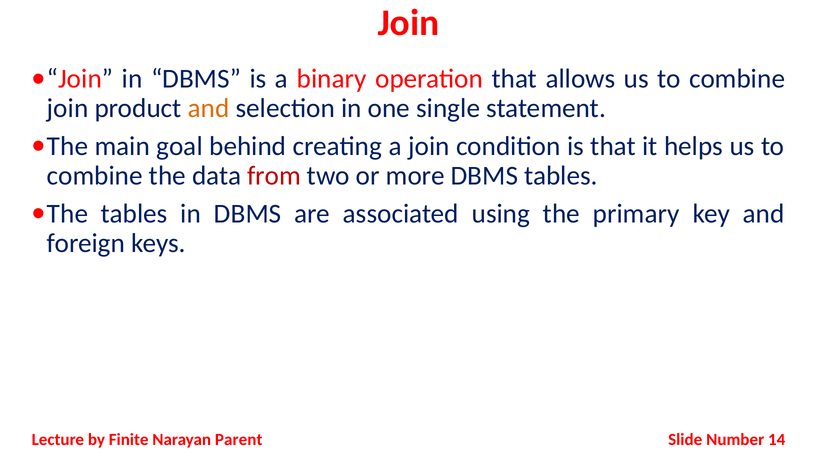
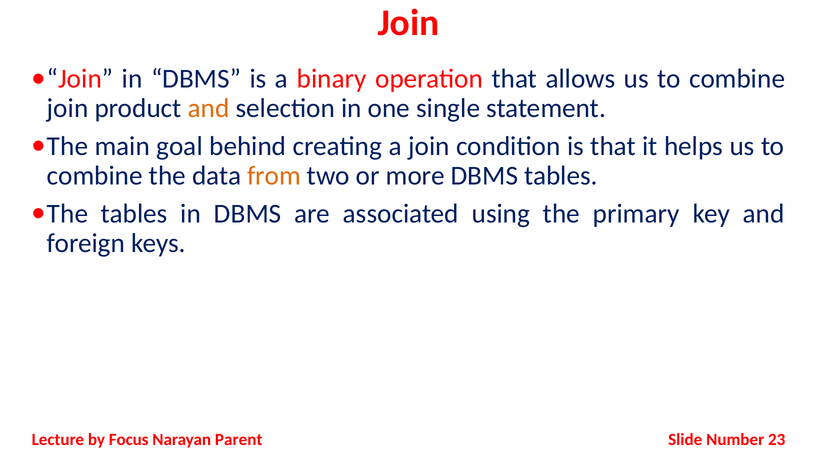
from colour: red -> orange
Finite: Finite -> Focus
14: 14 -> 23
